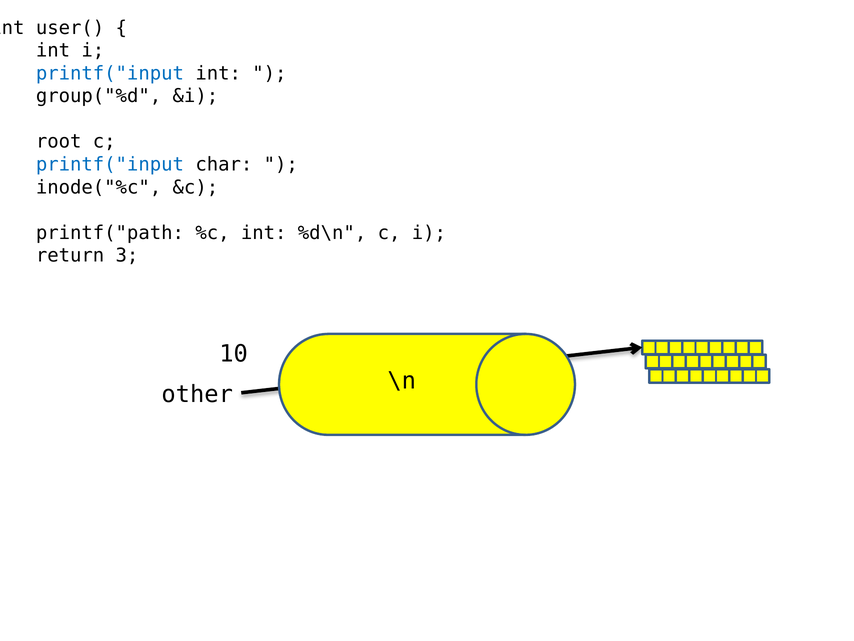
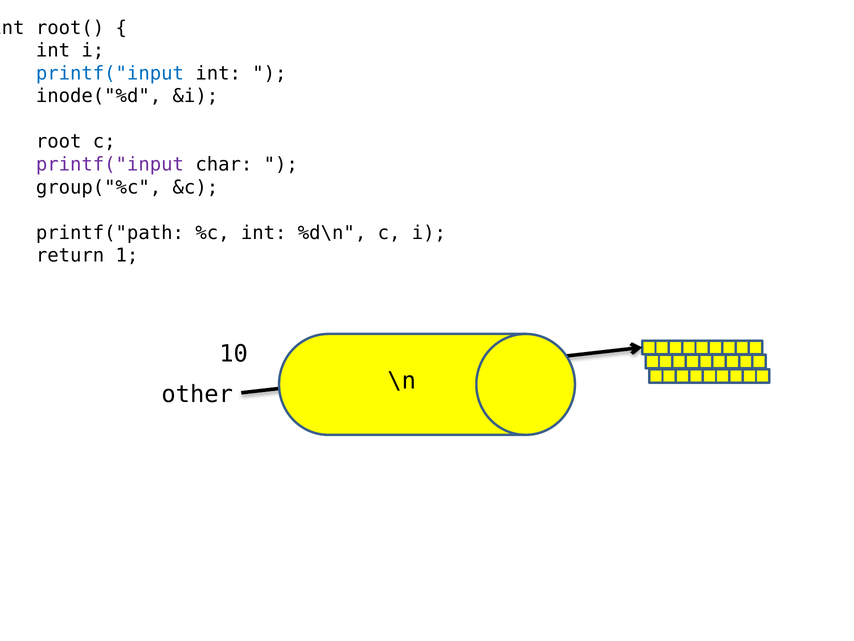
user(: user( -> root(
group("%d: group("%d -> inode("%d
printf("input at (110, 164) colour: blue -> purple
inode("%c: inode("%c -> group("%c
3: 3 -> 1
